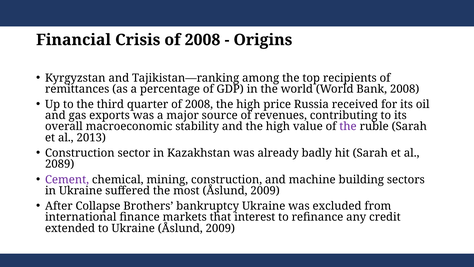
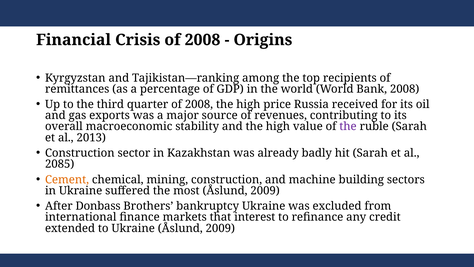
2089: 2089 -> 2085
Cement colour: purple -> orange
Collapse: Collapse -> Donbass
